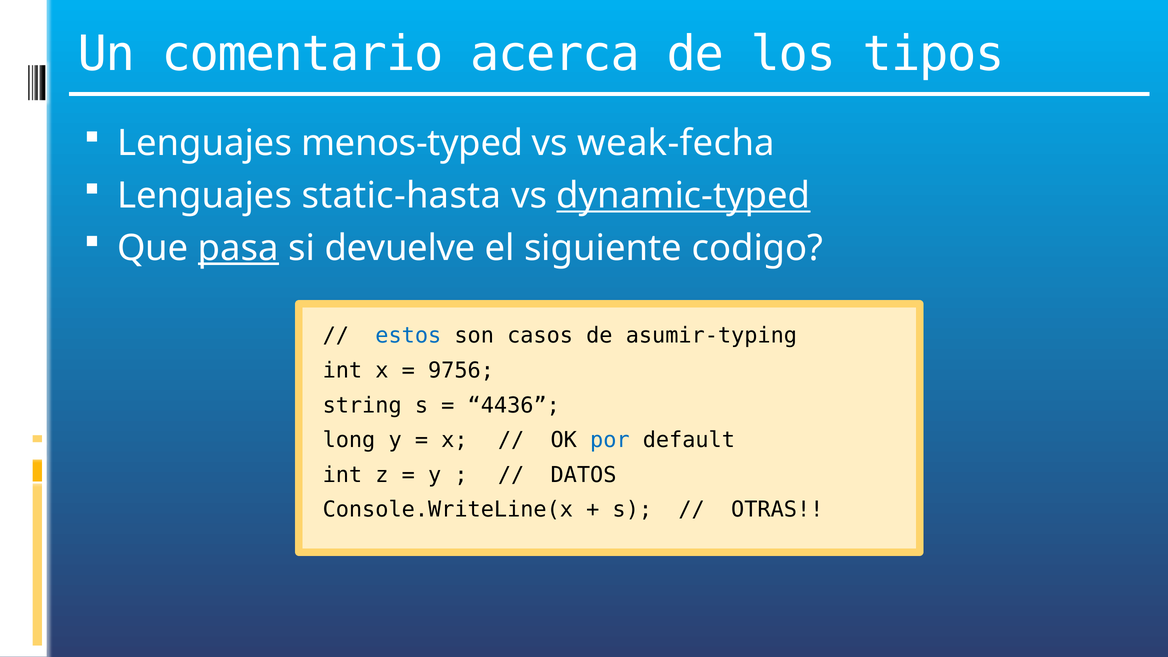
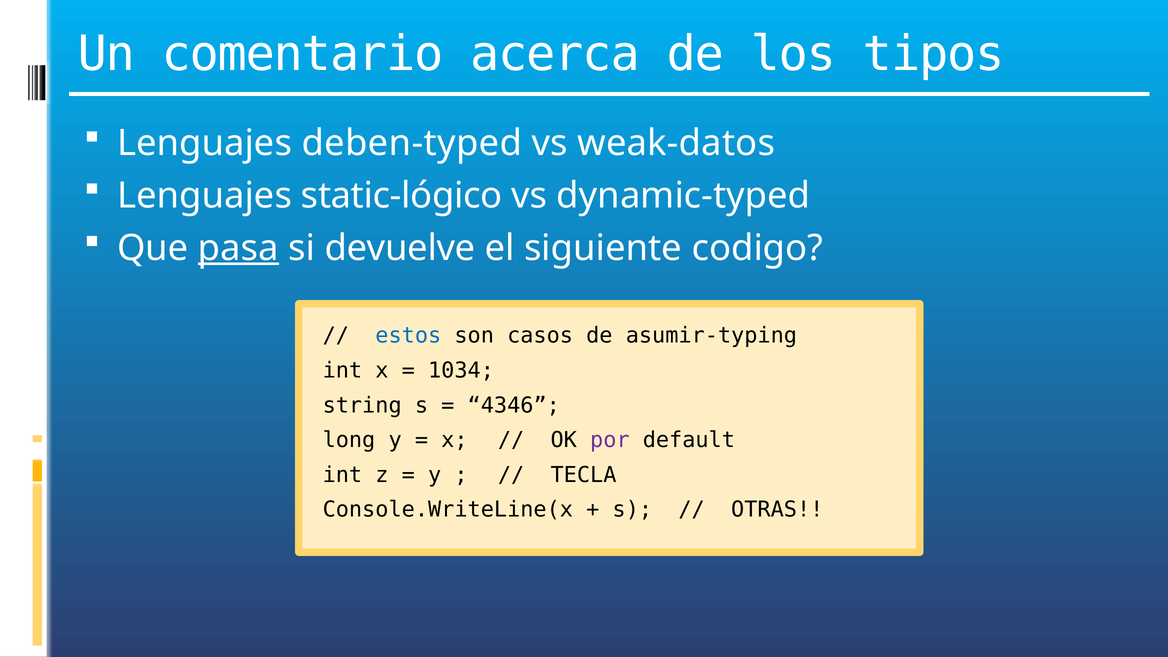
menos-typed: menos-typed -> deben-typed
weak-fecha: weak-fecha -> weak-datos
static-hasta: static-hasta -> static-lógico
dynamic-typed underline: present -> none
9756: 9756 -> 1034
4436: 4436 -> 4346
por colour: blue -> purple
DATOS: DATOS -> TECLA
